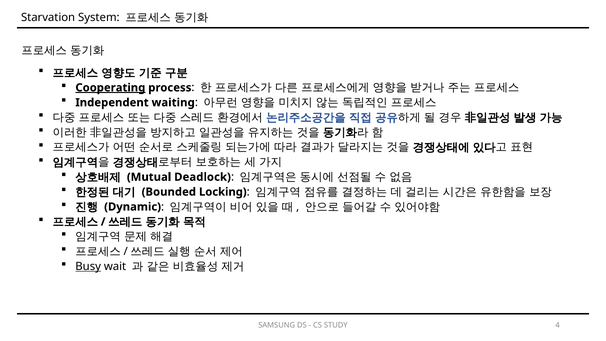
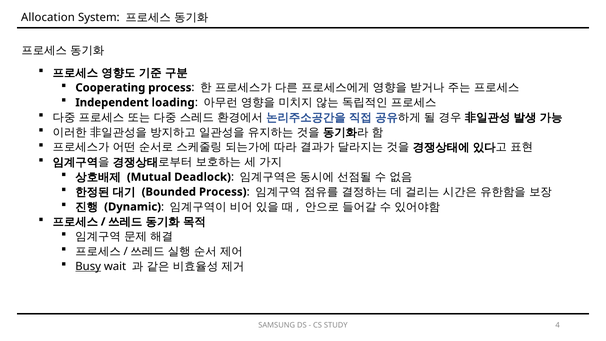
Starvation: Starvation -> Allocation
Cooperating underline: present -> none
waiting: waiting -> loading
Bounded Locking: Locking -> Process
